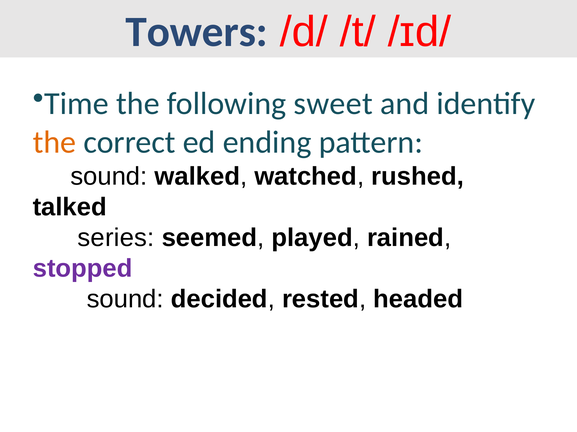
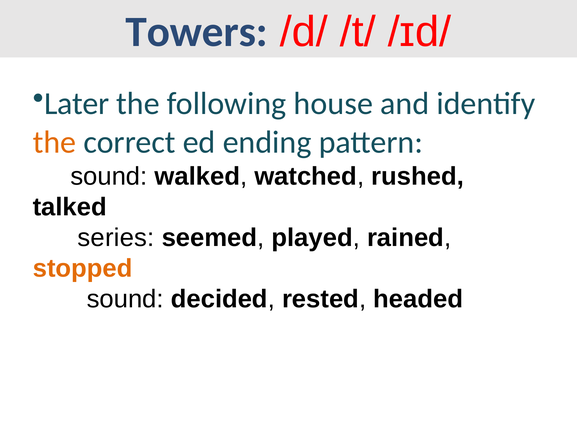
Time: Time -> Later
sweet: sweet -> house
stopped colour: purple -> orange
